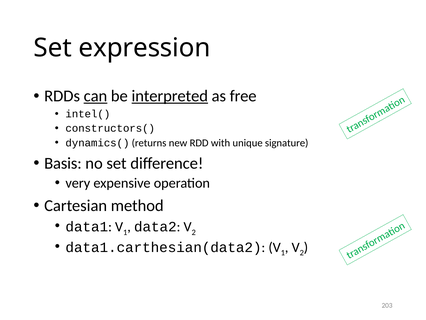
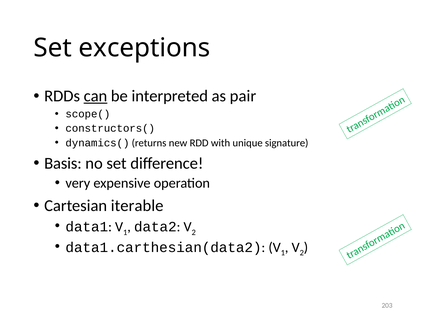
expression: expression -> exceptions
interpreted underline: present -> none
free: free -> pair
intel(: intel( -> scope(
method: method -> iterable
